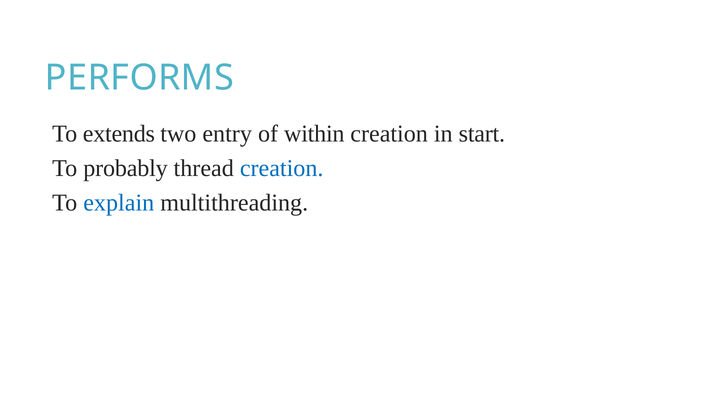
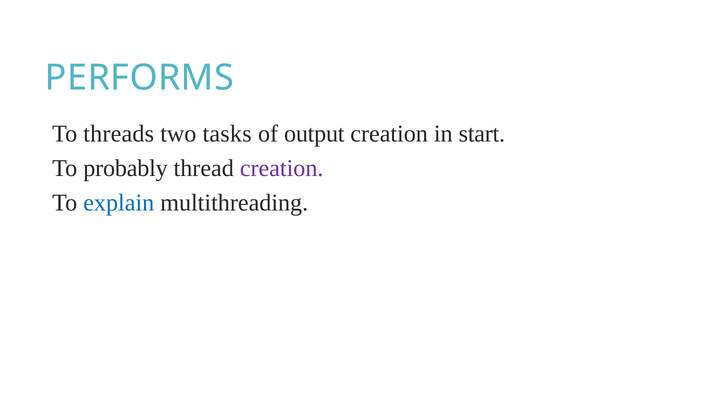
extends: extends -> threads
entry: entry -> tasks
within: within -> output
creation at (282, 168) colour: blue -> purple
